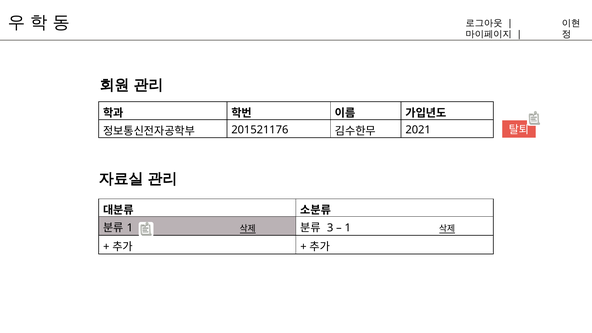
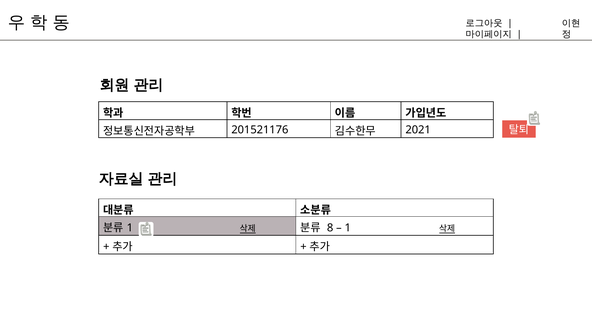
3: 3 -> 8
